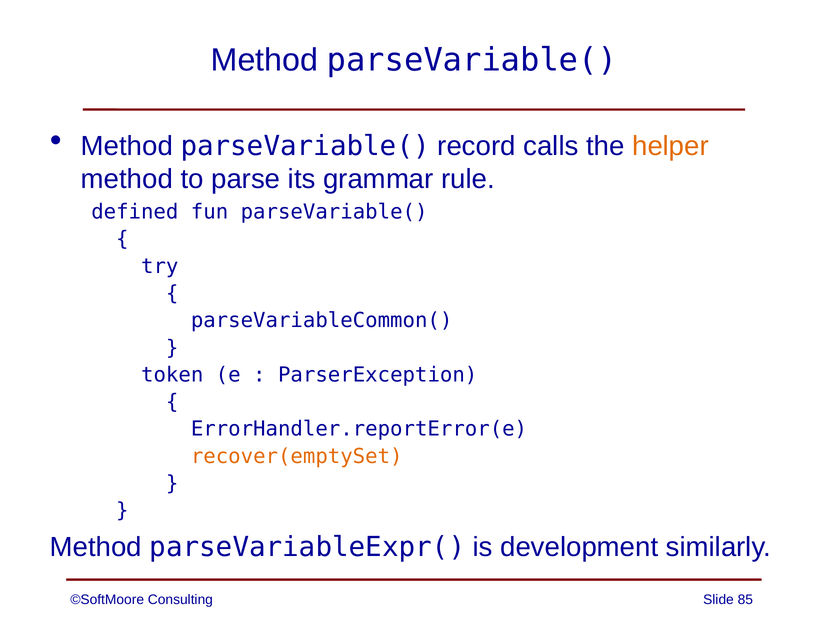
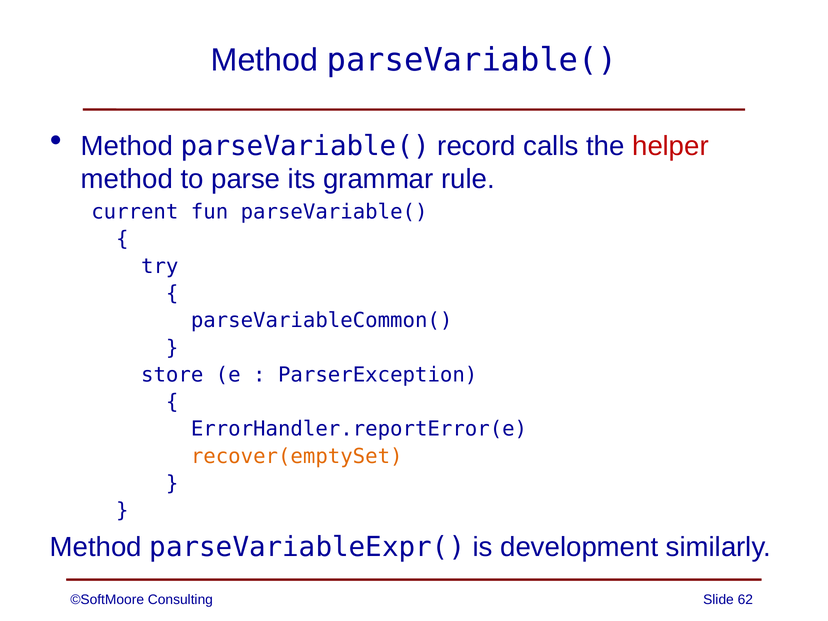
helper colour: orange -> red
defined: defined -> current
token: token -> store
85: 85 -> 62
